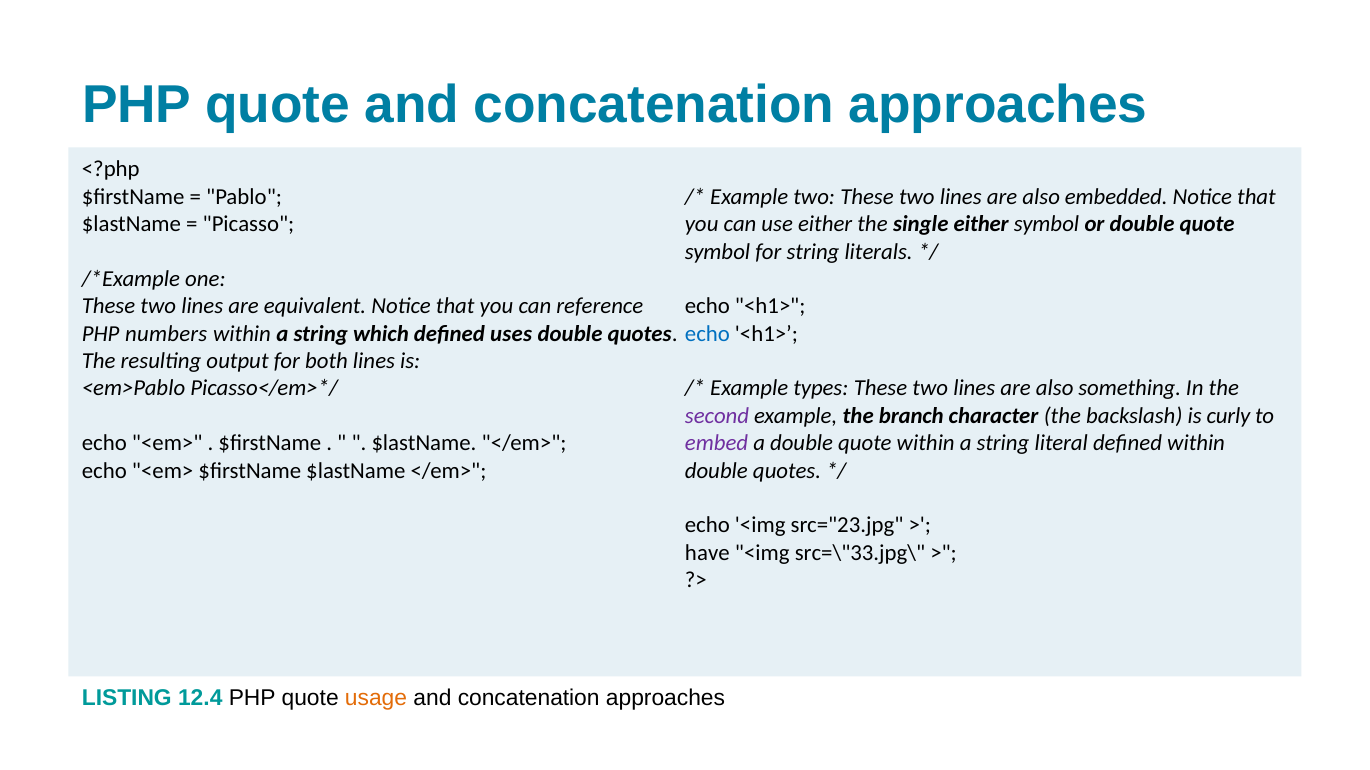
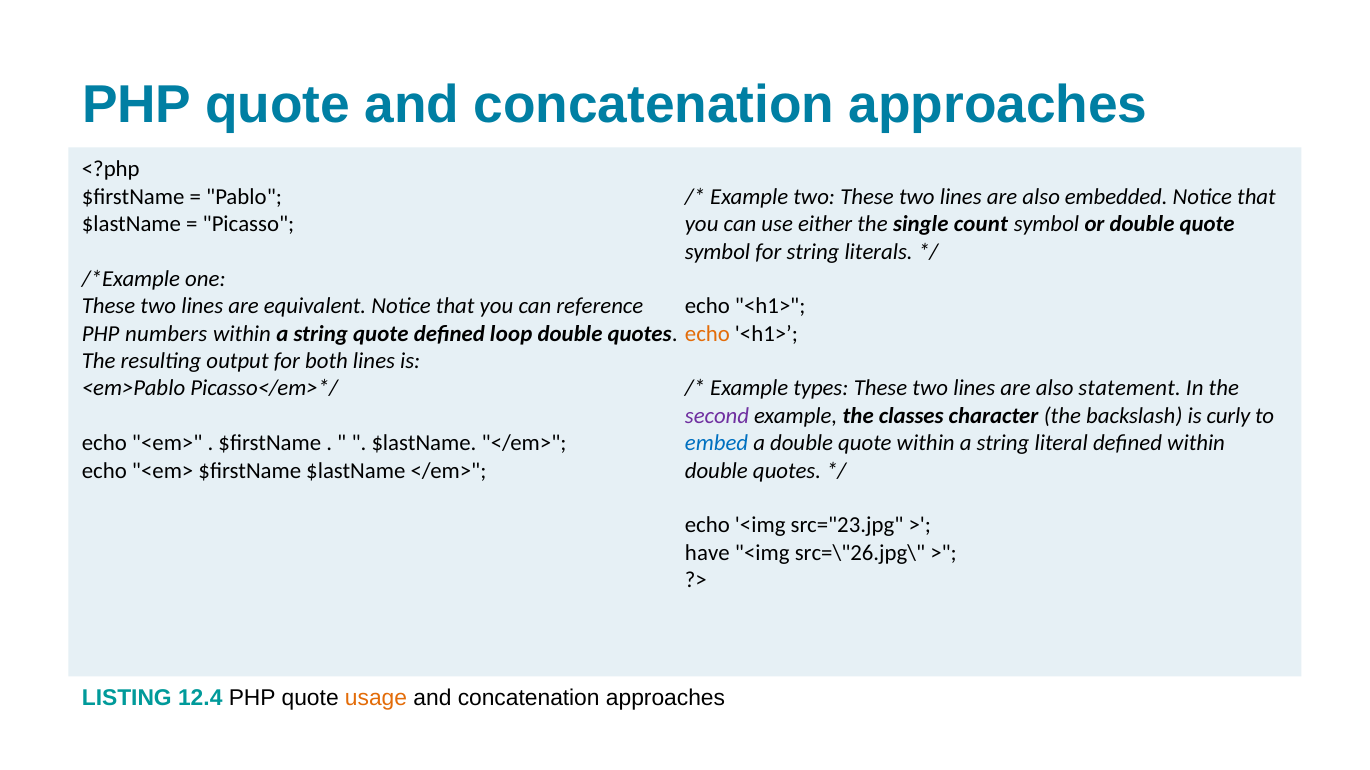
single either: either -> count
string which: which -> quote
uses: uses -> loop
echo at (707, 334) colour: blue -> orange
something: something -> statement
branch: branch -> classes
embed colour: purple -> blue
src=\"33.jpg\: src=\"33.jpg\ -> src=\"26.jpg\
